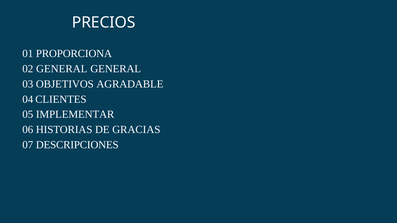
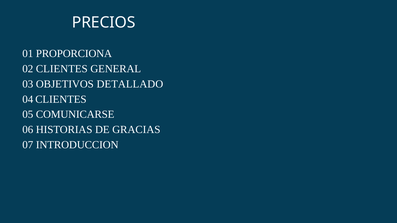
02 GENERAL: GENERAL -> CLIENTES
AGRADABLE: AGRADABLE -> DETALLADO
IMPLEMENTAR: IMPLEMENTAR -> COMUNICARSE
DESCRIPCIONES: DESCRIPCIONES -> INTRODUCCION
